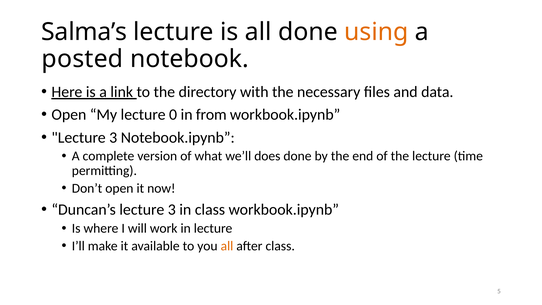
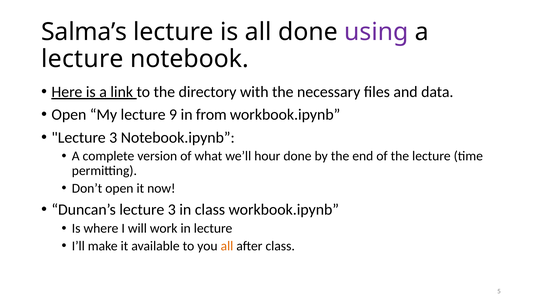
using colour: orange -> purple
posted at (82, 59): posted -> lecture
0: 0 -> 9
does: does -> hour
